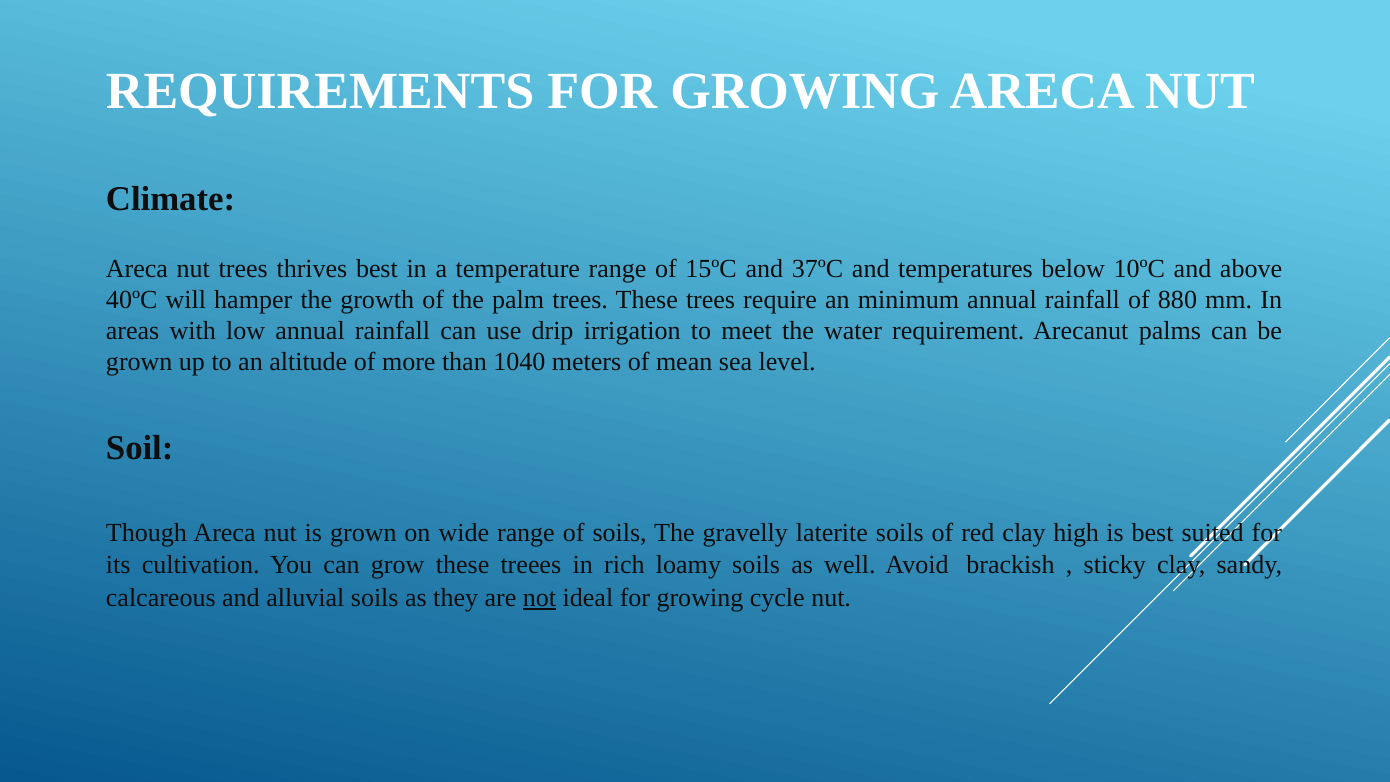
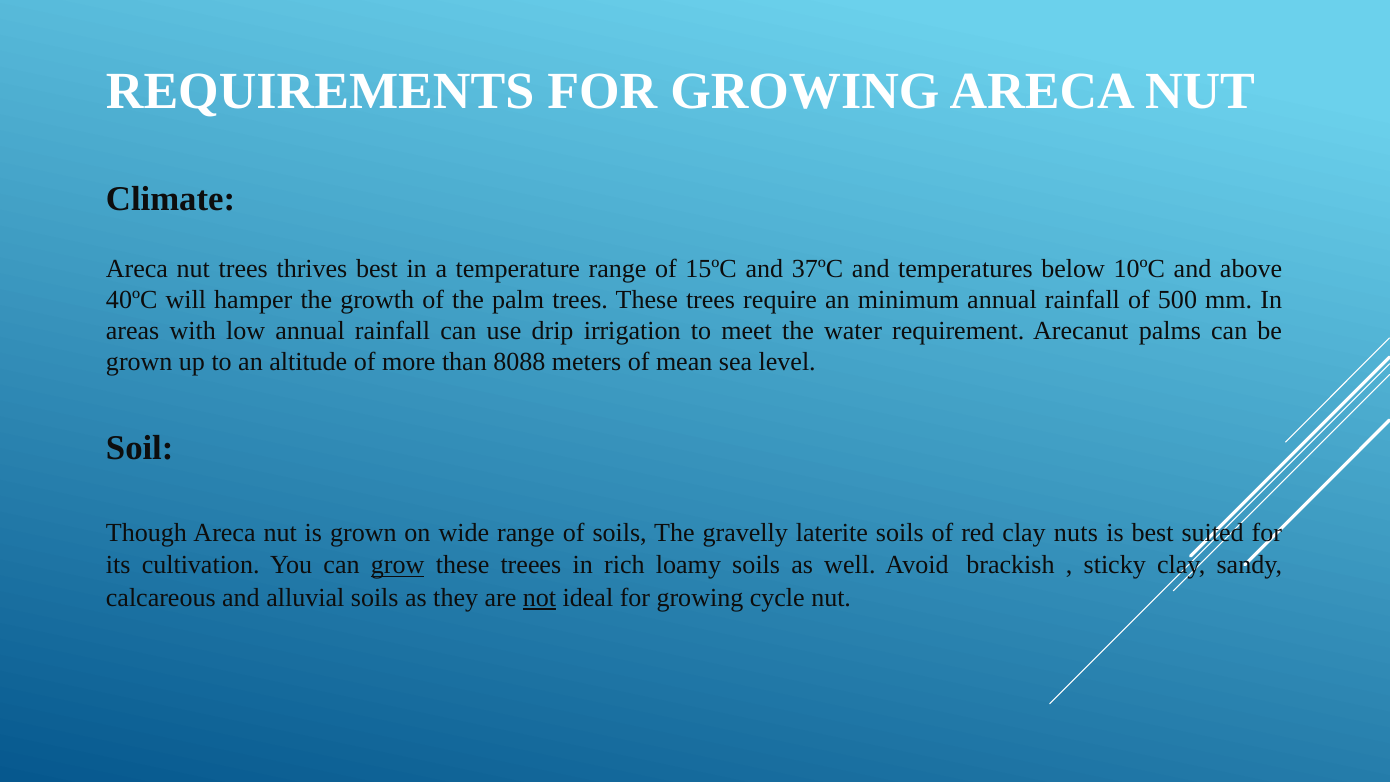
880: 880 -> 500
1040: 1040 -> 8088
high: high -> nuts
grow underline: none -> present
